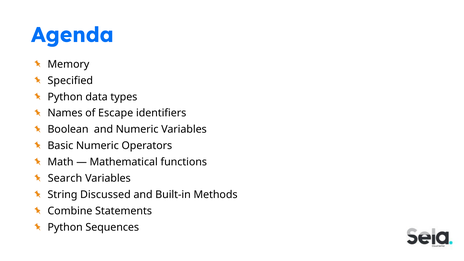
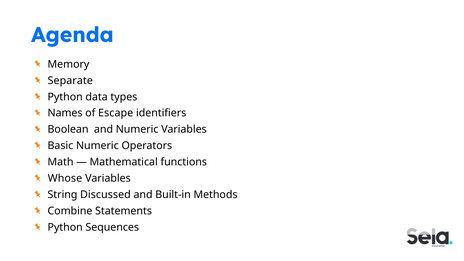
Specified: Specified -> Separate
Search: Search -> Whose
